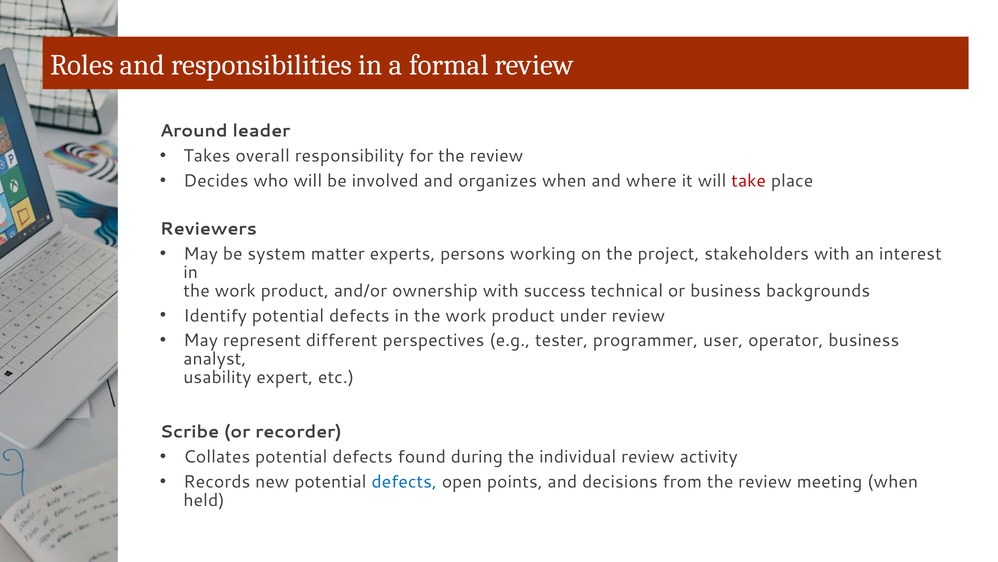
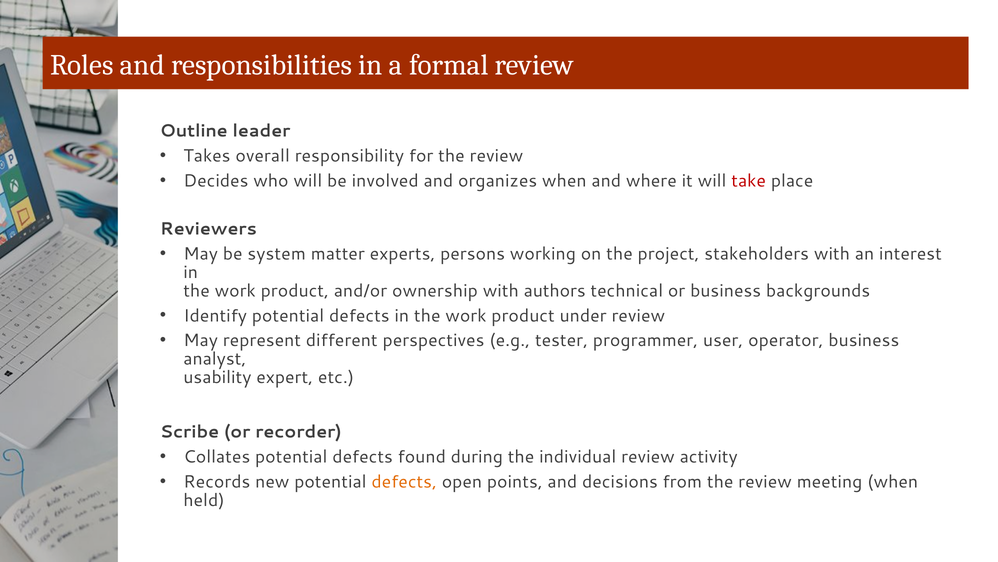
Around: Around -> Outline
success: success -> authors
defects at (404, 481) colour: blue -> orange
